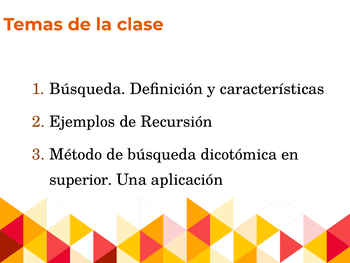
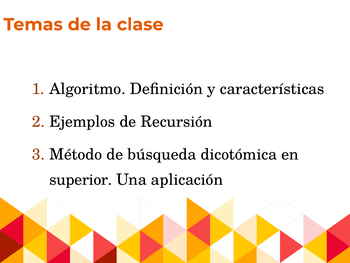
Búsqueda at (87, 89): Búsqueda -> Algoritmo
